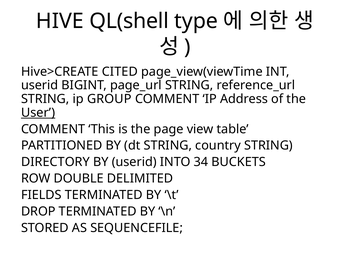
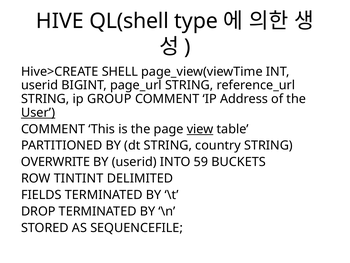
CITED: CITED -> SHELL
view underline: none -> present
DIRECTORY: DIRECTORY -> OVERWRITE
34: 34 -> 59
DOUBLE: DOUBLE -> TINTINT
